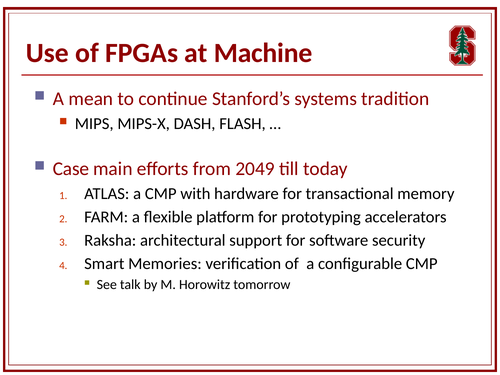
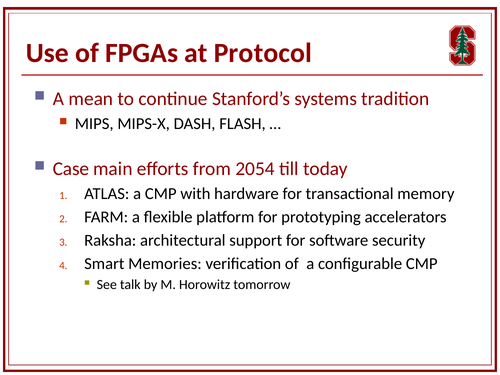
Machine: Machine -> Protocol
2049: 2049 -> 2054
